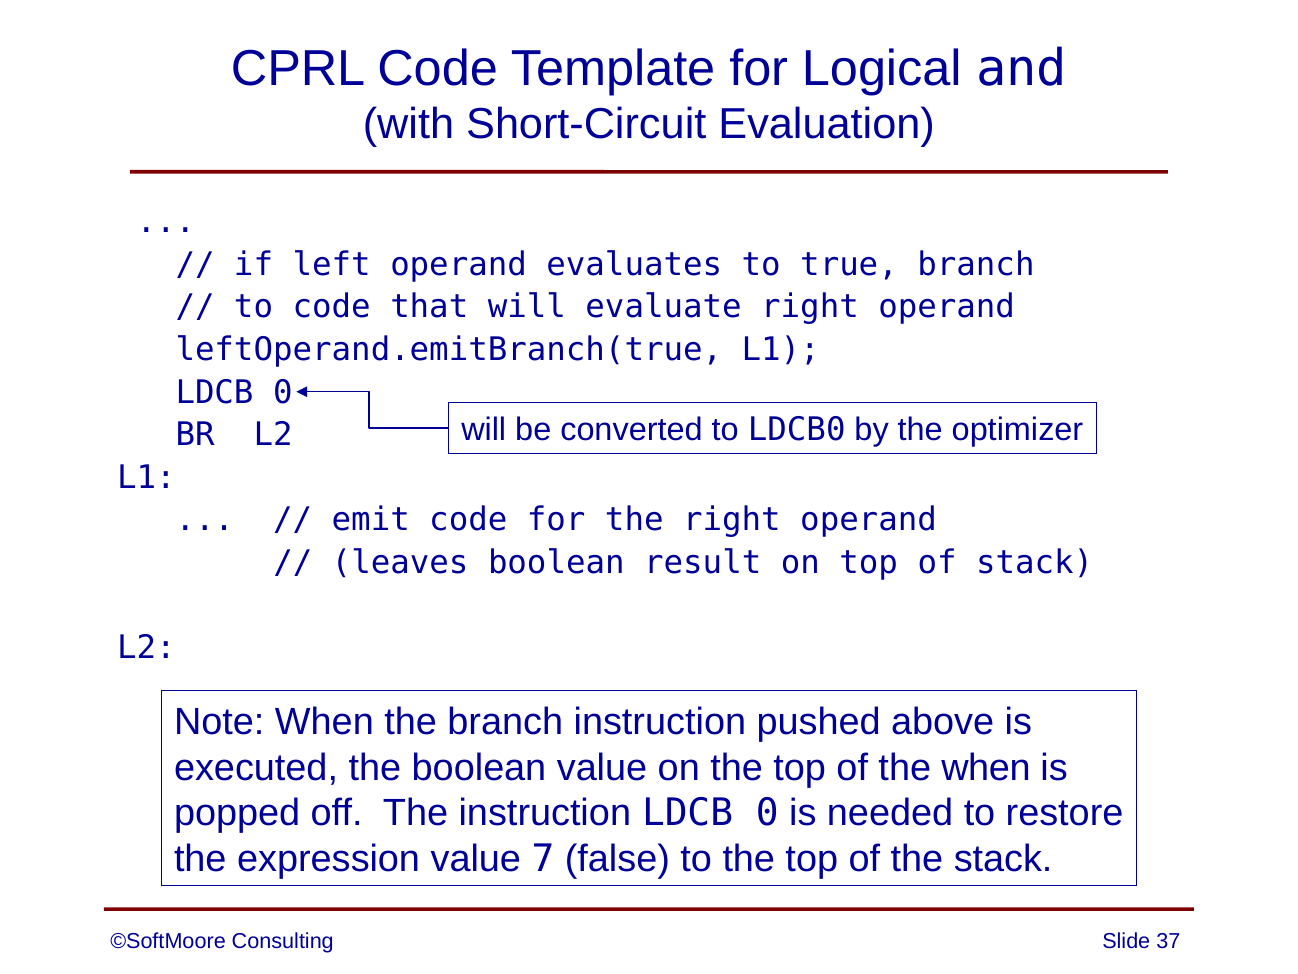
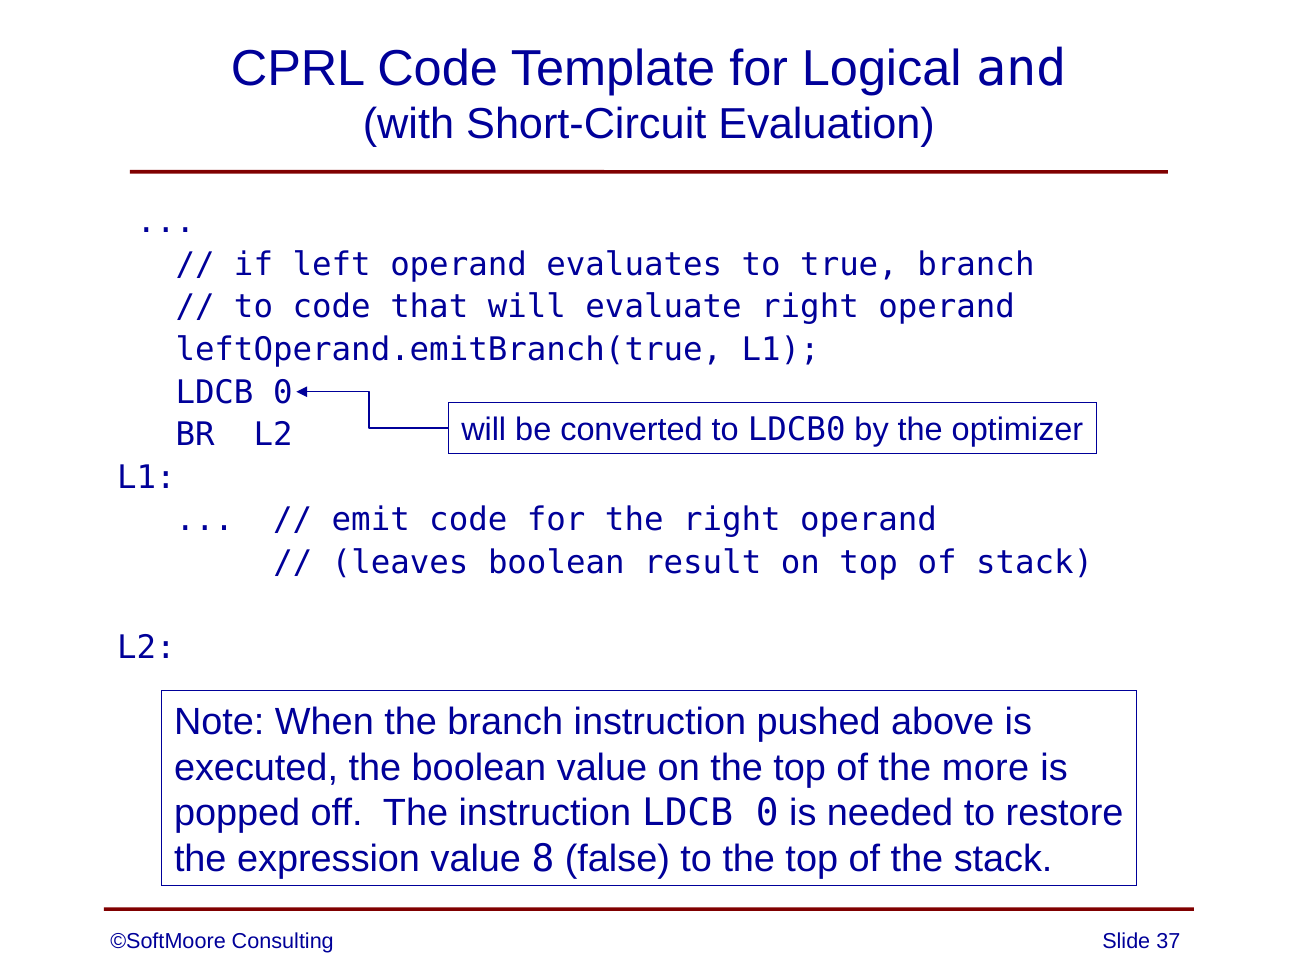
the when: when -> more
7: 7 -> 8
